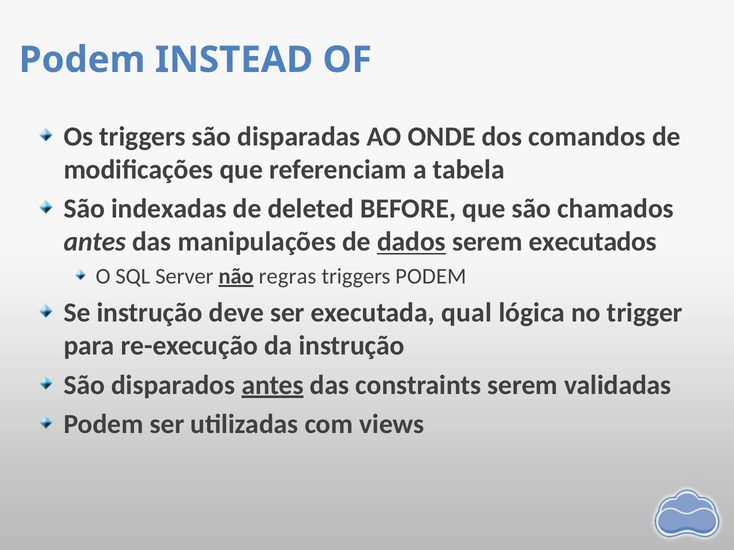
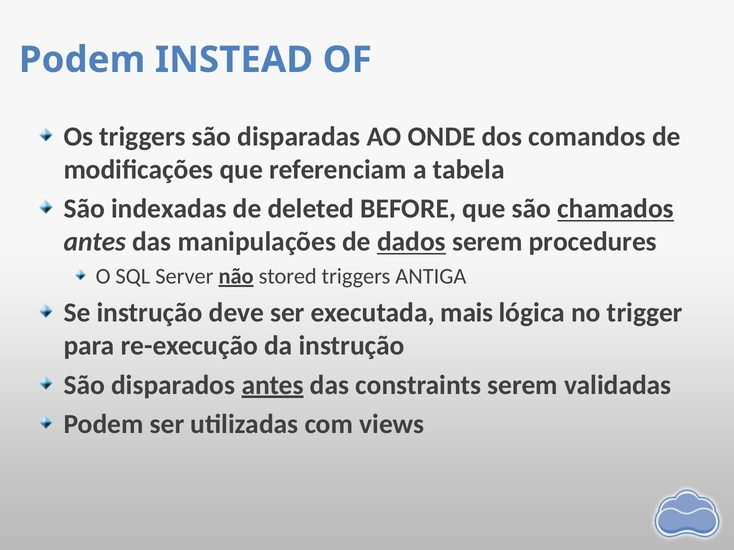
chamados underline: none -> present
executados: executados -> procedures
regras: regras -> stored
triggers PODEM: PODEM -> ANTIGA
qual: qual -> mais
